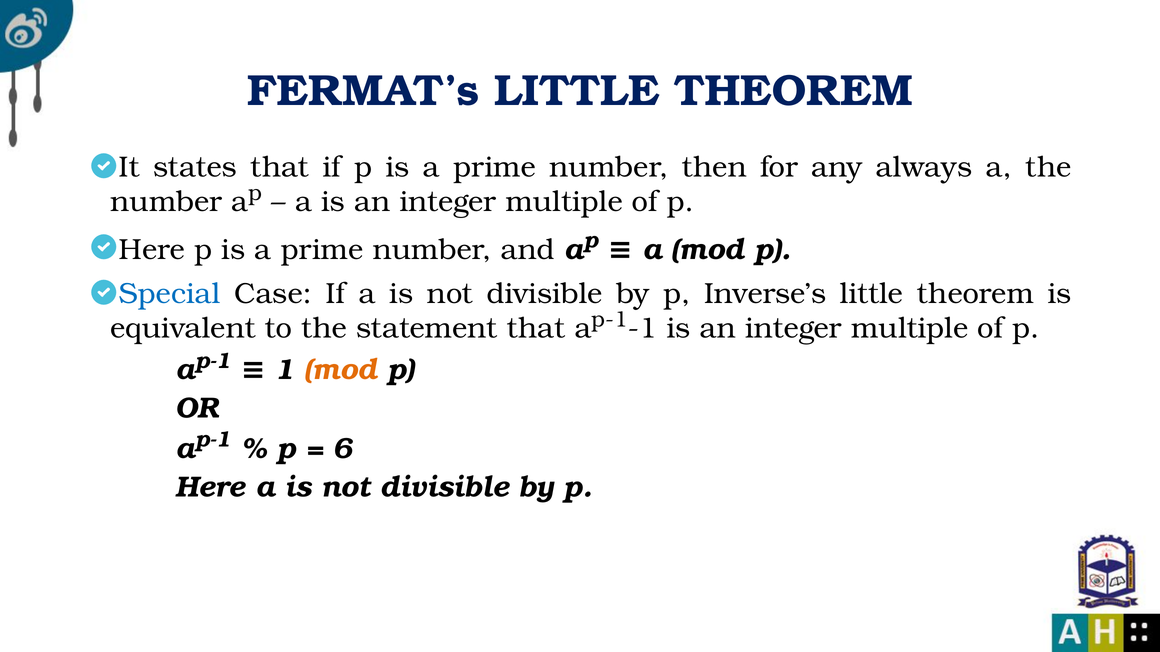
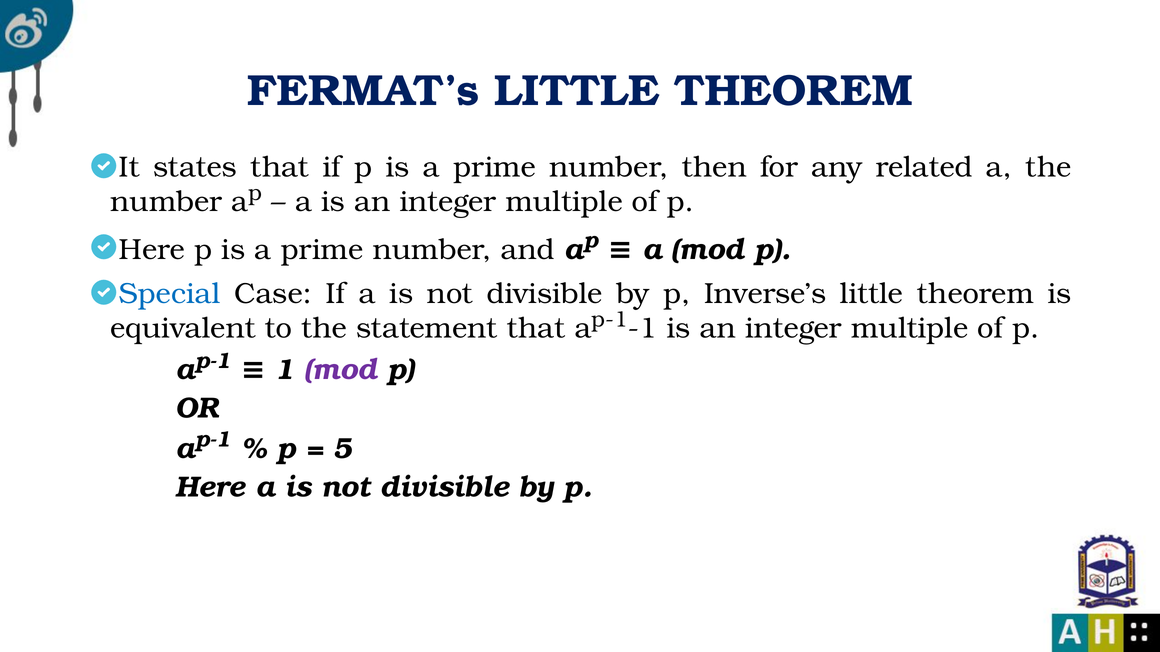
always: always -> related
mod at (341, 370) colour: orange -> purple
6: 6 -> 5
